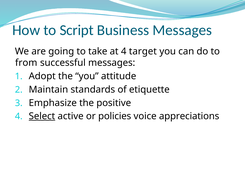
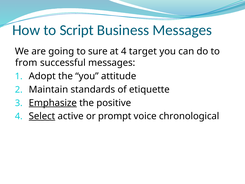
take: take -> sure
Emphasize underline: none -> present
policies: policies -> prompt
appreciations: appreciations -> chronological
